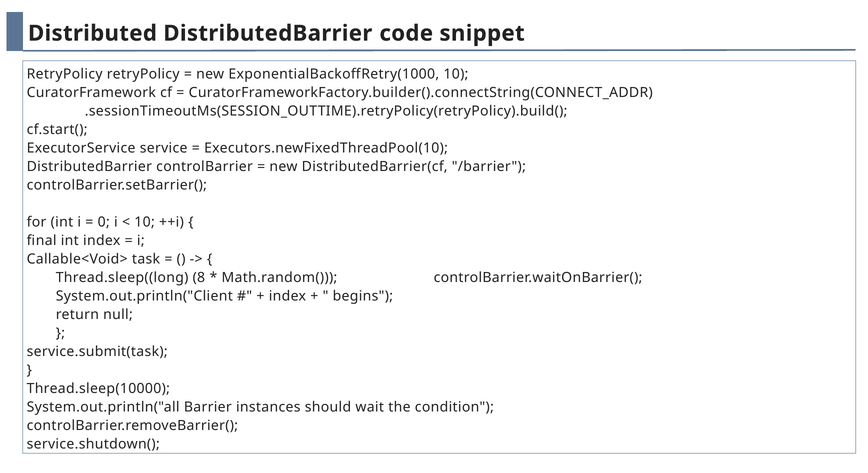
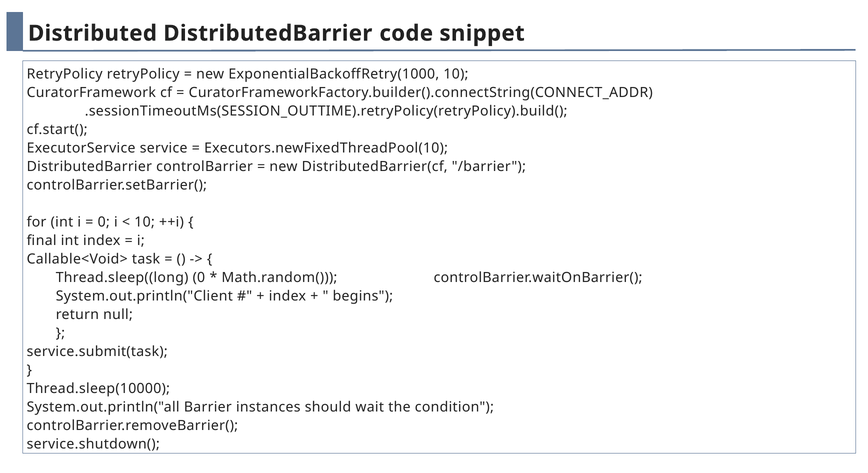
Thread.sleep((long 8: 8 -> 0
